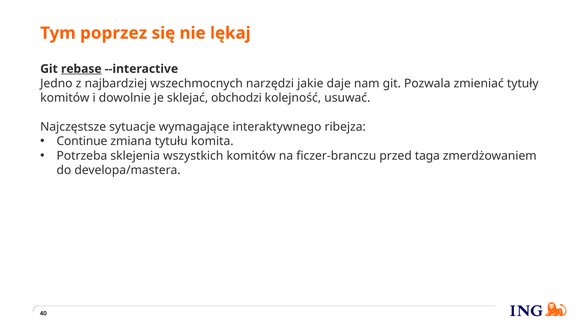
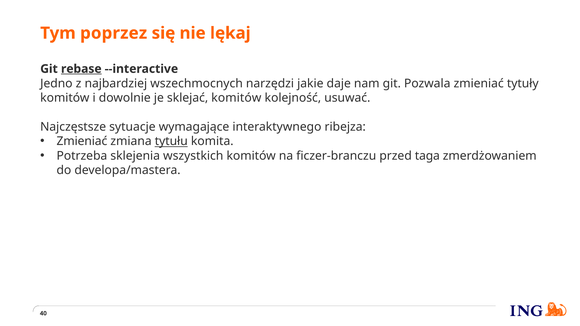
sklejać obchodzi: obchodzi -> komitów
Continue at (82, 141): Continue -> Zmieniać
tytułu underline: none -> present
